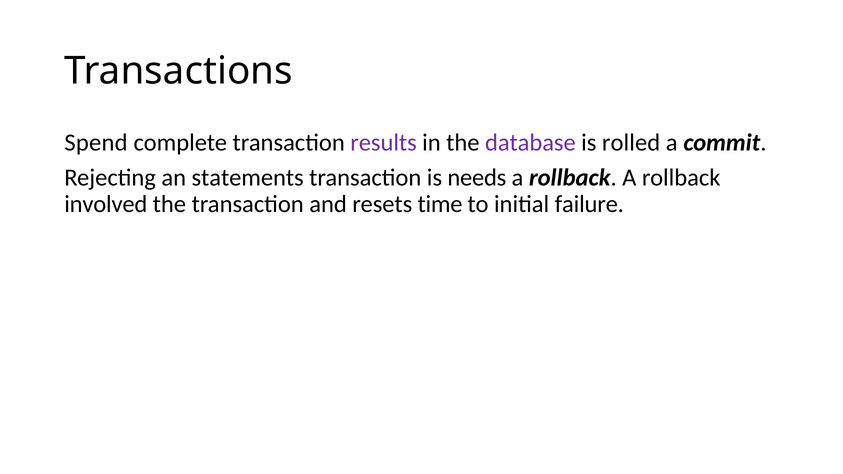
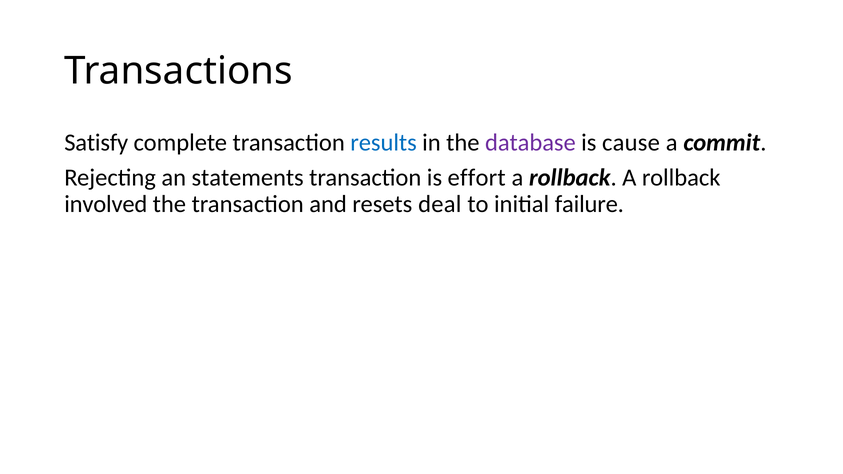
Spend: Spend -> Satisfy
results colour: purple -> blue
rolled: rolled -> cause
needs: needs -> effort
time: time -> deal
